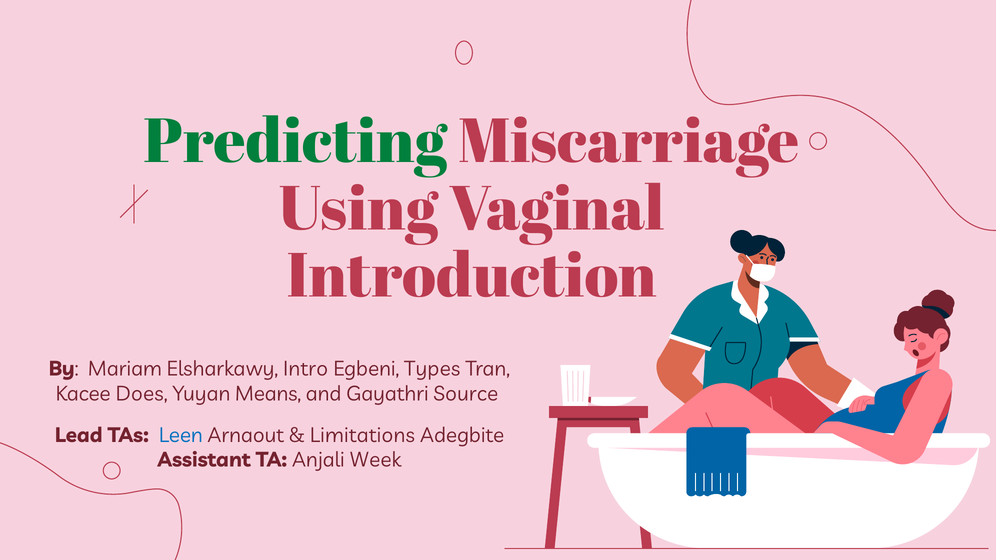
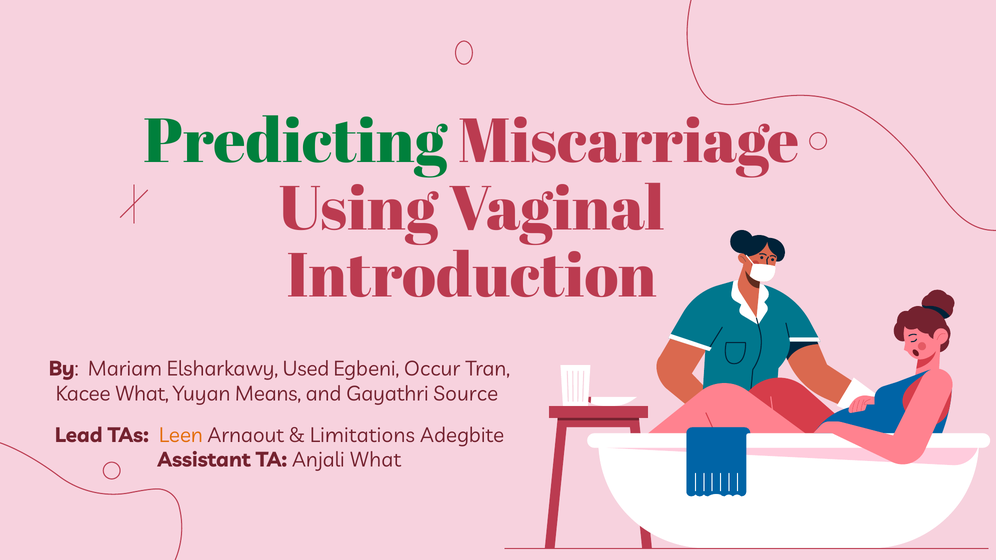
Intro: Intro -> Used
Types: Types -> Occur
Kacee Does: Does -> What
Leen colour: blue -> orange
Anjali Week: Week -> What
